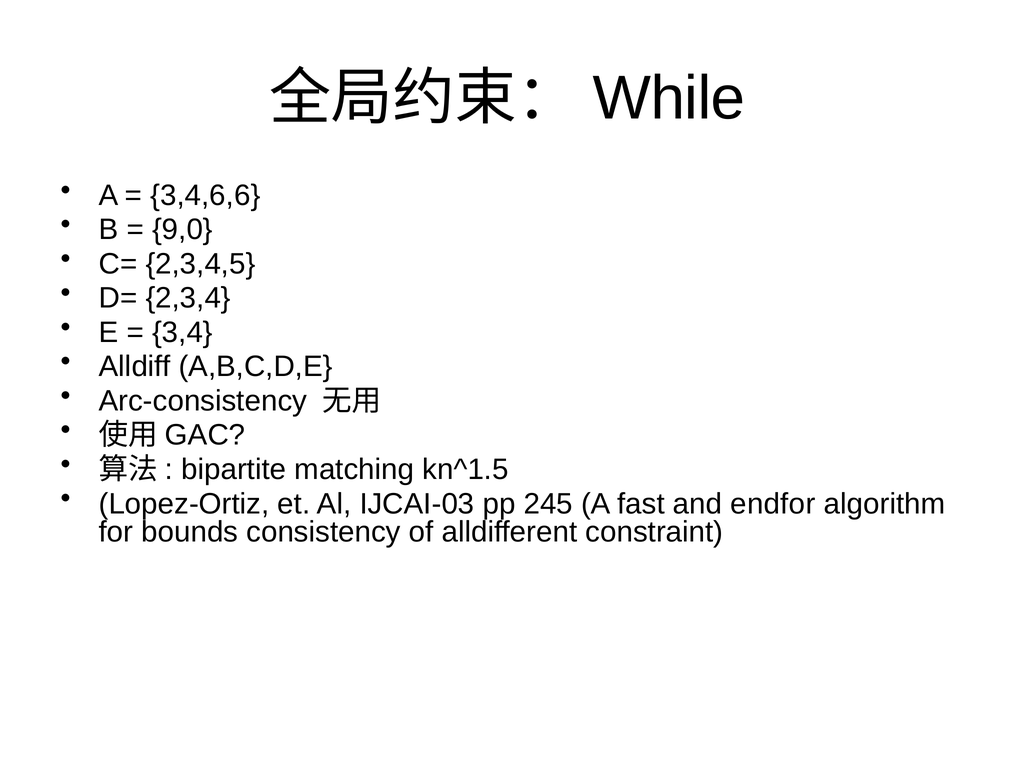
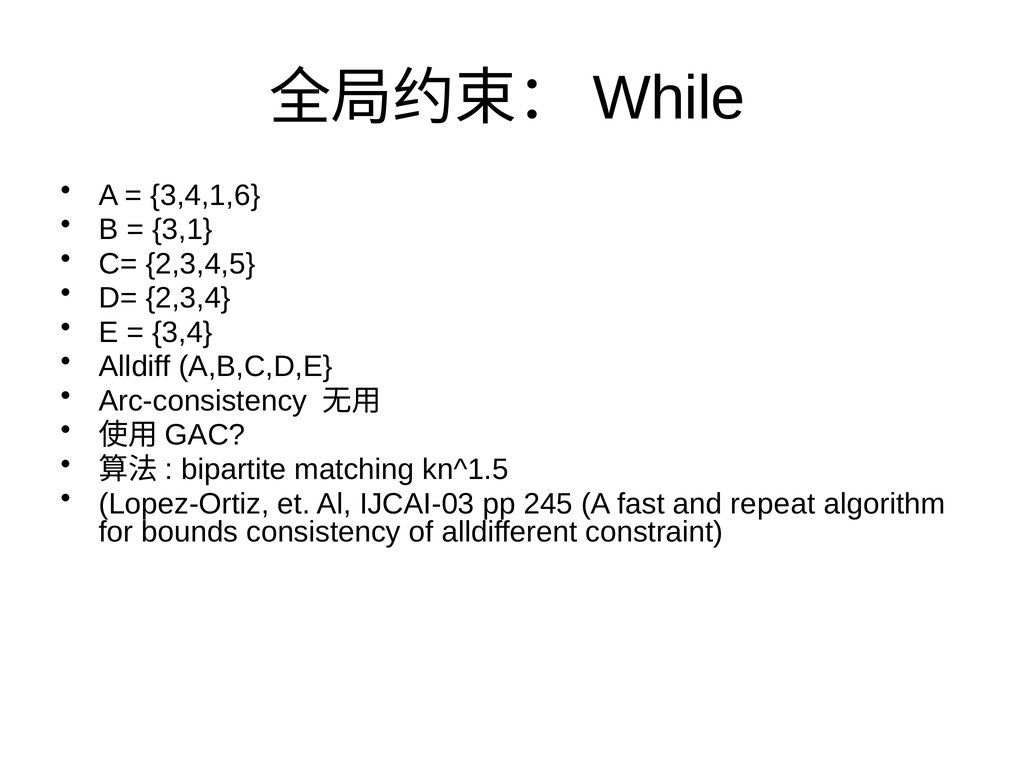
3,4,6,6: 3,4,6,6 -> 3,4,1,6
9,0: 9,0 -> 3,1
endfor: endfor -> repeat
